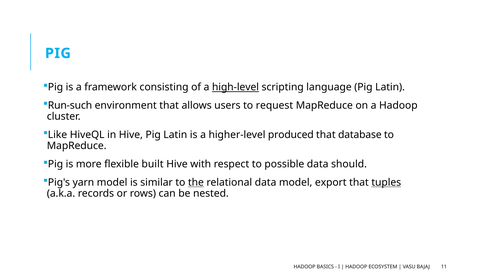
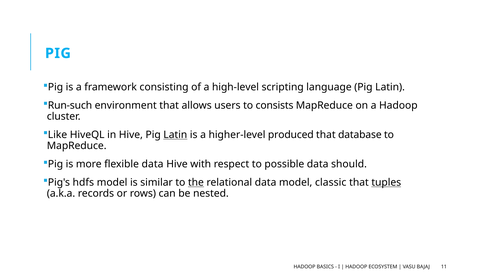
high-level underline: present -> none
request: request -> consists
Latin at (175, 135) underline: none -> present
flexible built: built -> data
yarn: yarn -> hdfs
export: export -> classic
